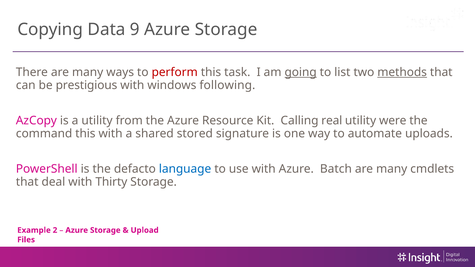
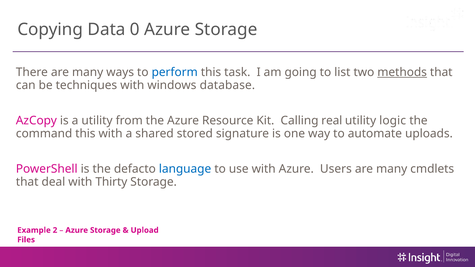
9: 9 -> 0
perform colour: red -> blue
going underline: present -> none
prestigious: prestigious -> techniques
following: following -> database
were: were -> logic
Batch: Batch -> Users
